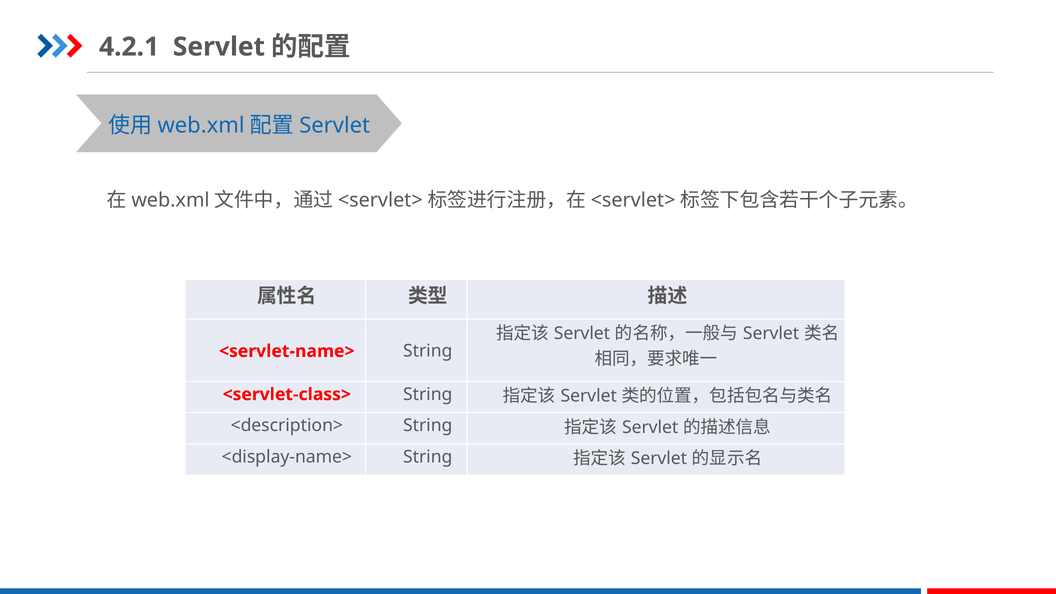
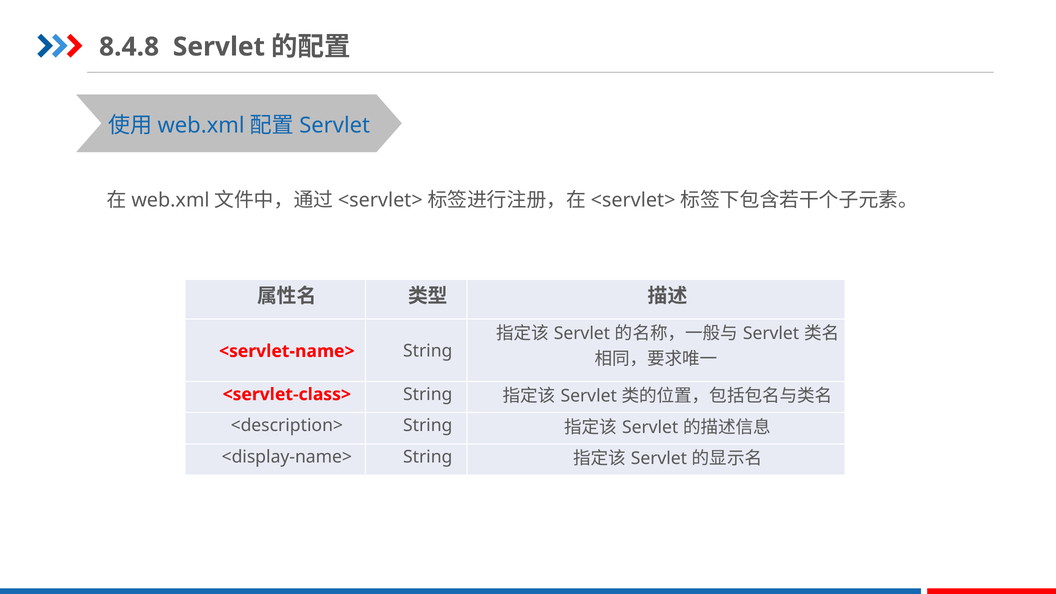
4.2.1: 4.2.1 -> 8.4.8
